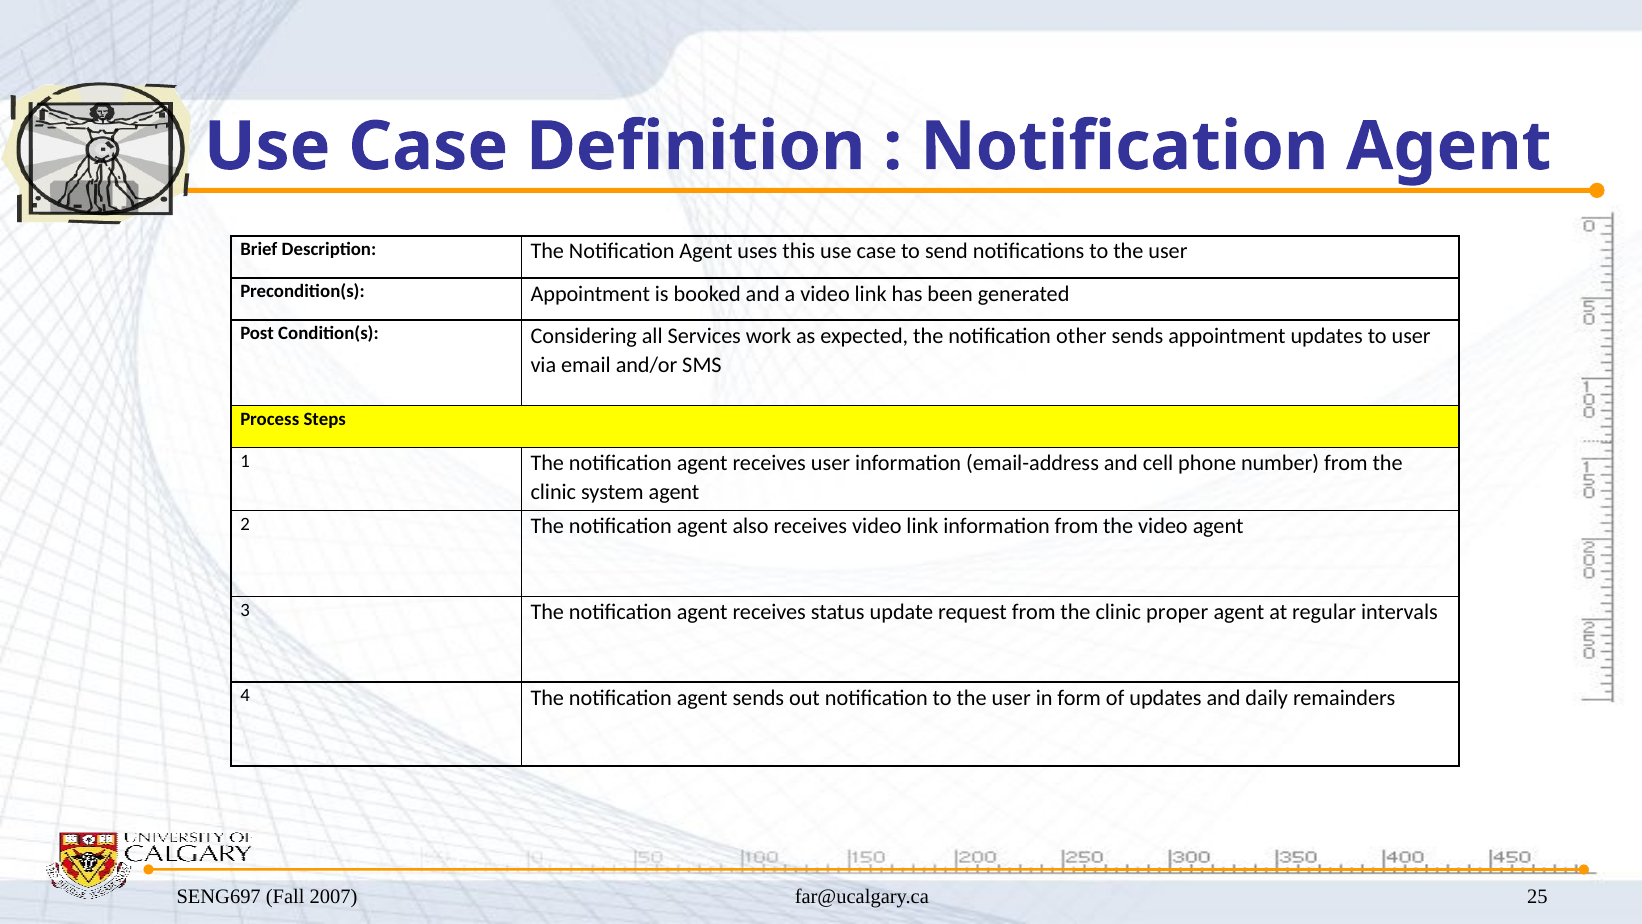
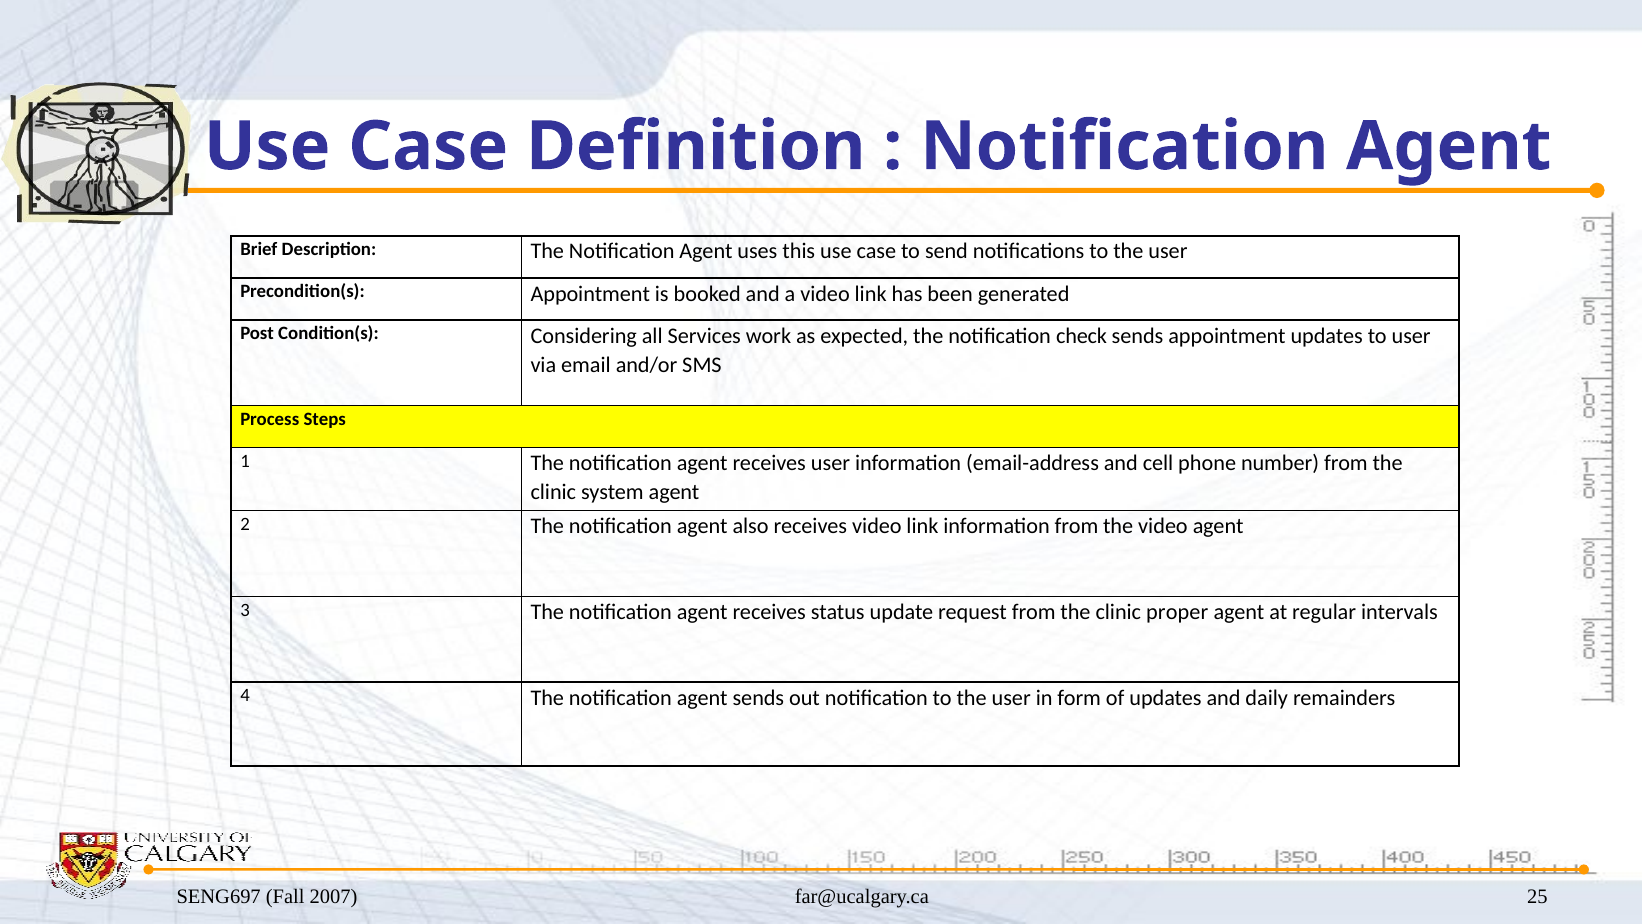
other: other -> check
